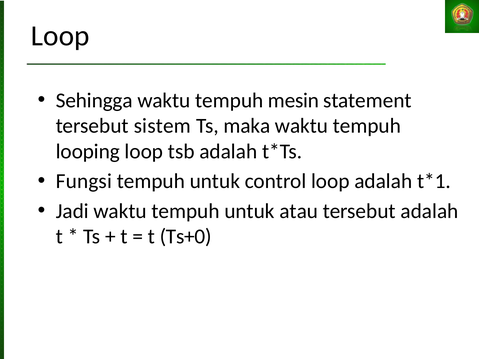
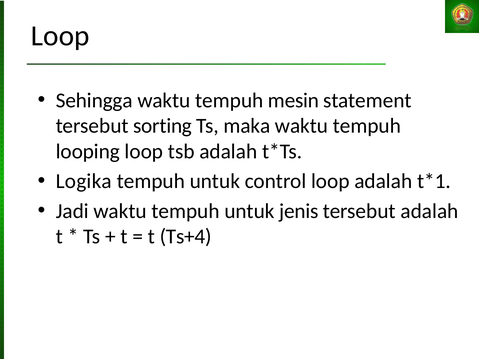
sistem: sistem -> sorting
Fungsi: Fungsi -> Logika
atau: atau -> jenis
Ts+0: Ts+0 -> Ts+4
